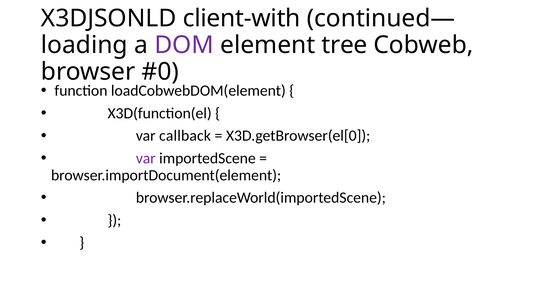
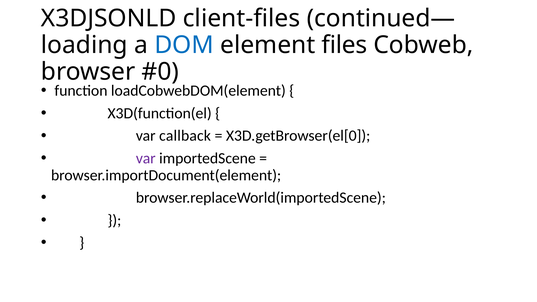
client-with: client-with -> client-files
DOM colour: purple -> blue
tree: tree -> files
